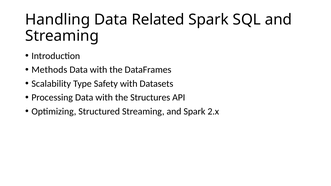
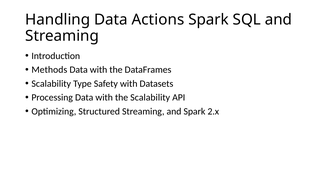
Related: Related -> Actions
the Structures: Structures -> Scalability
